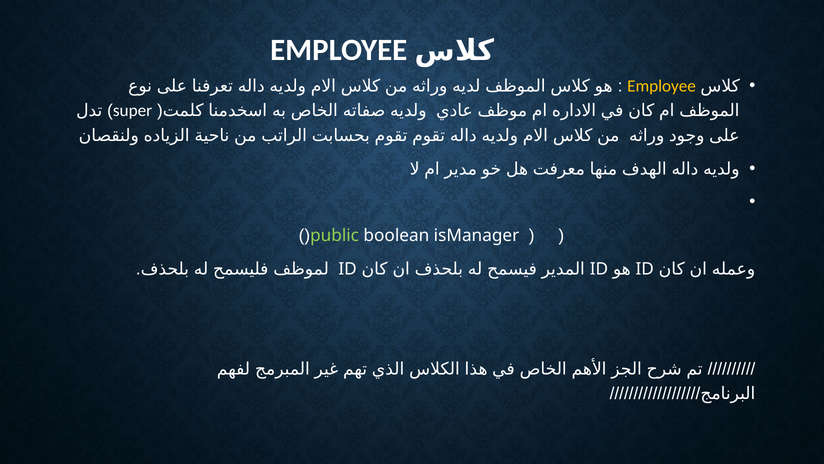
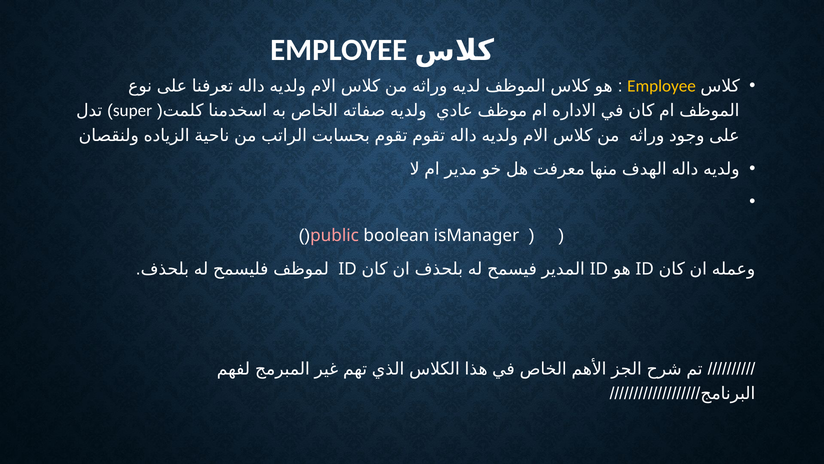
public colour: light green -> pink
